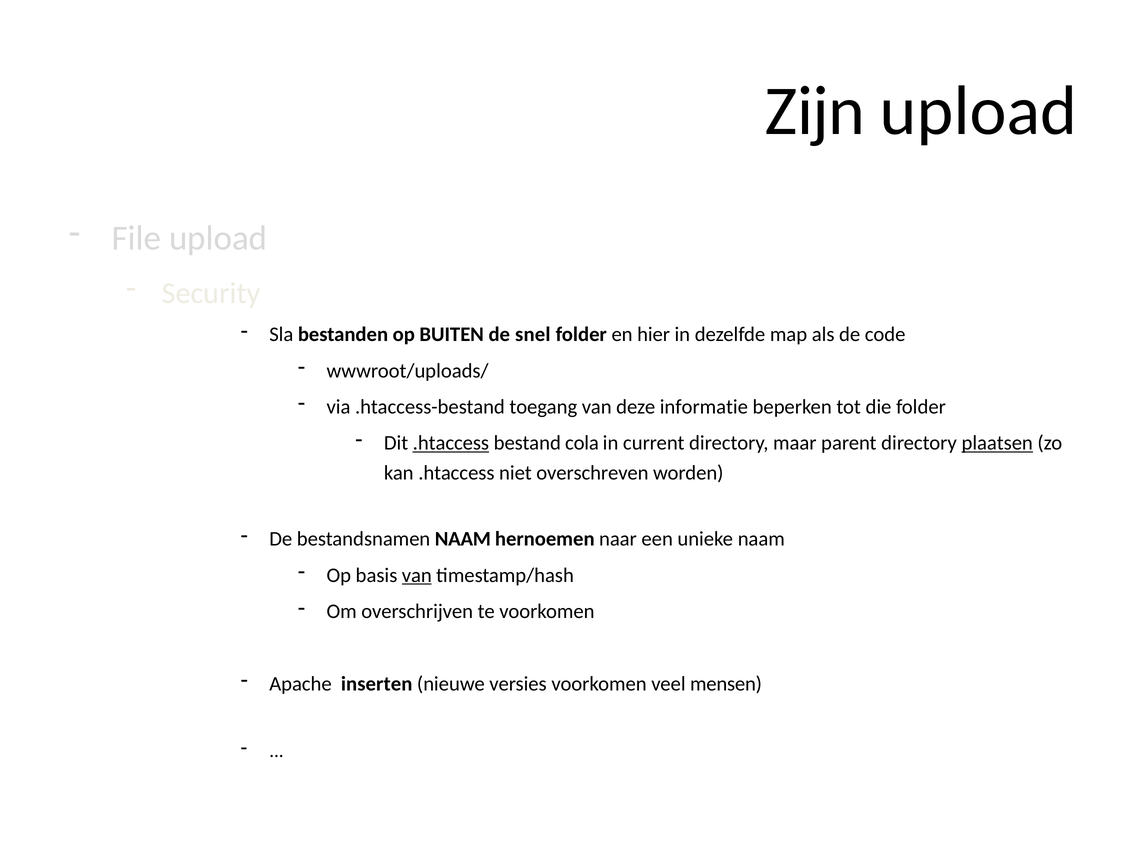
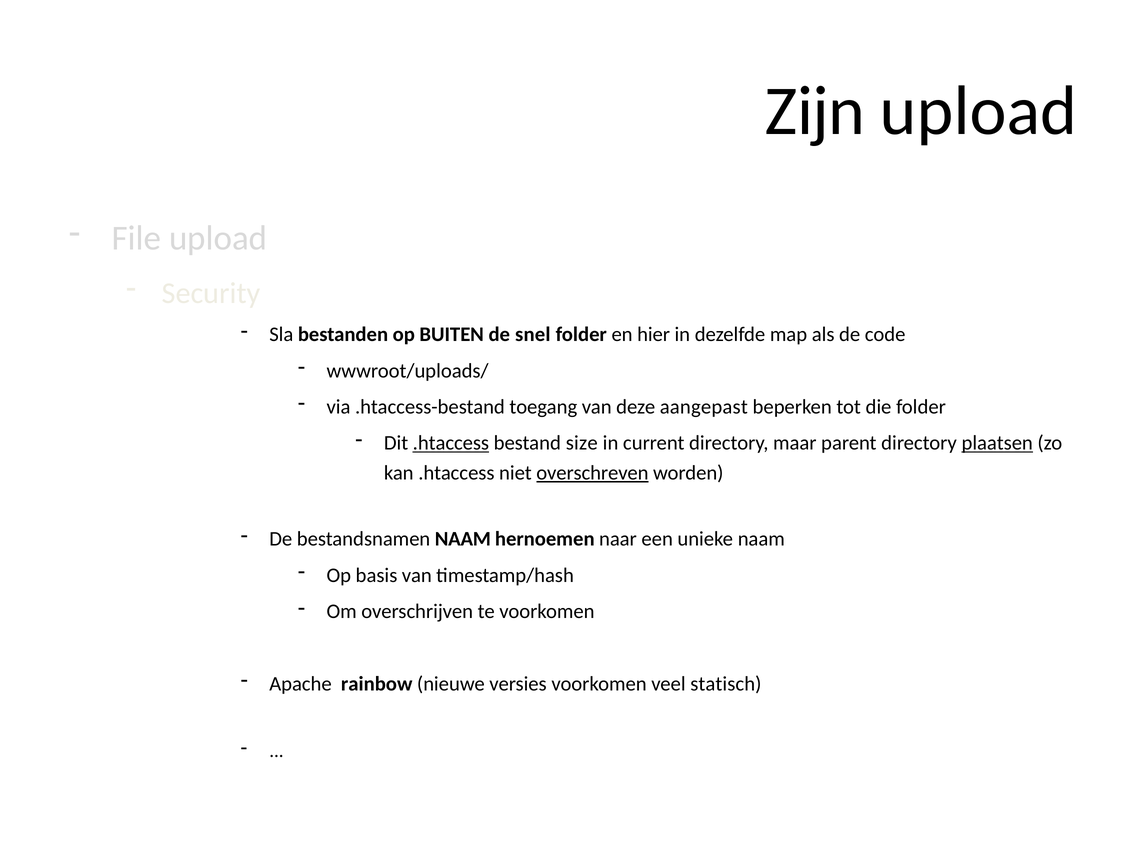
informatie: informatie -> aangepast
cola: cola -> size
overschreven underline: none -> present
van at (417, 575) underline: present -> none
inserten: inserten -> rainbow
mensen: mensen -> statisch
